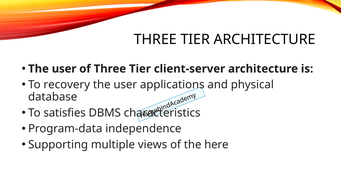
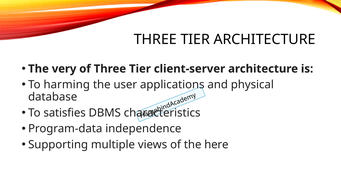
user at (64, 69): user -> very
recovery: recovery -> harming
